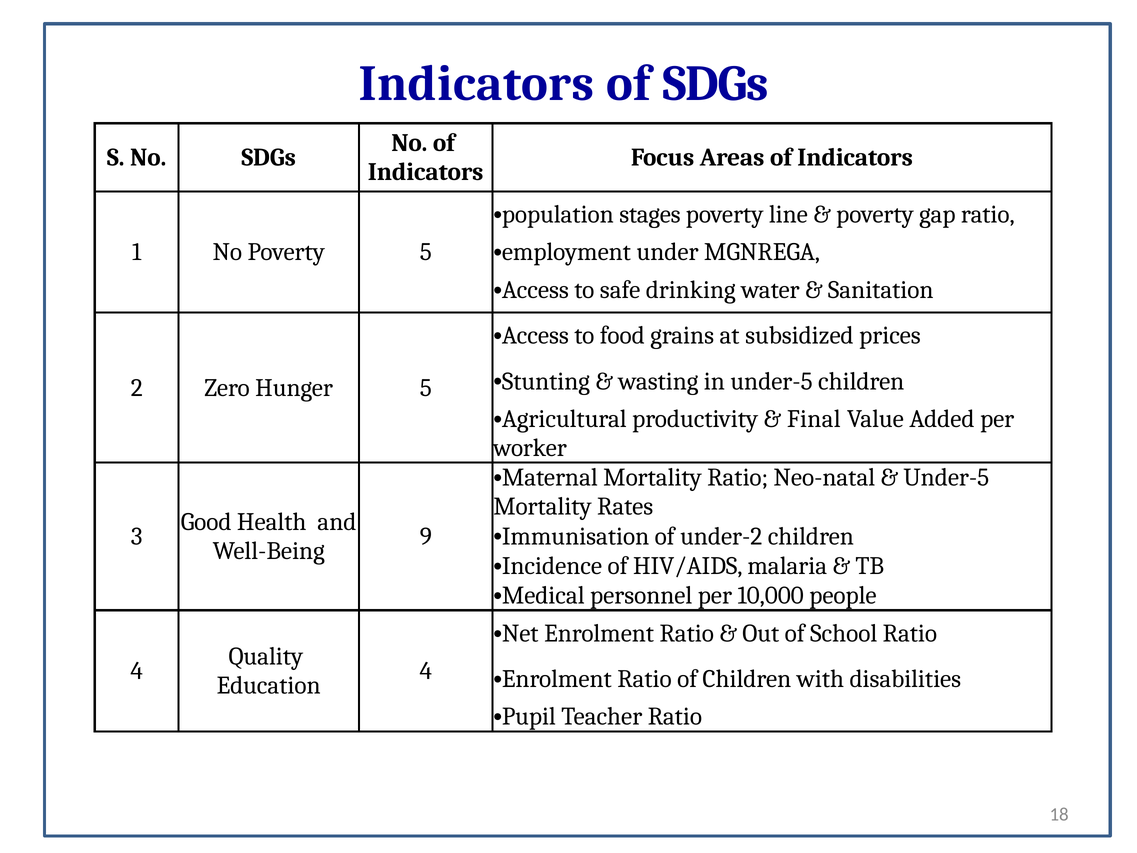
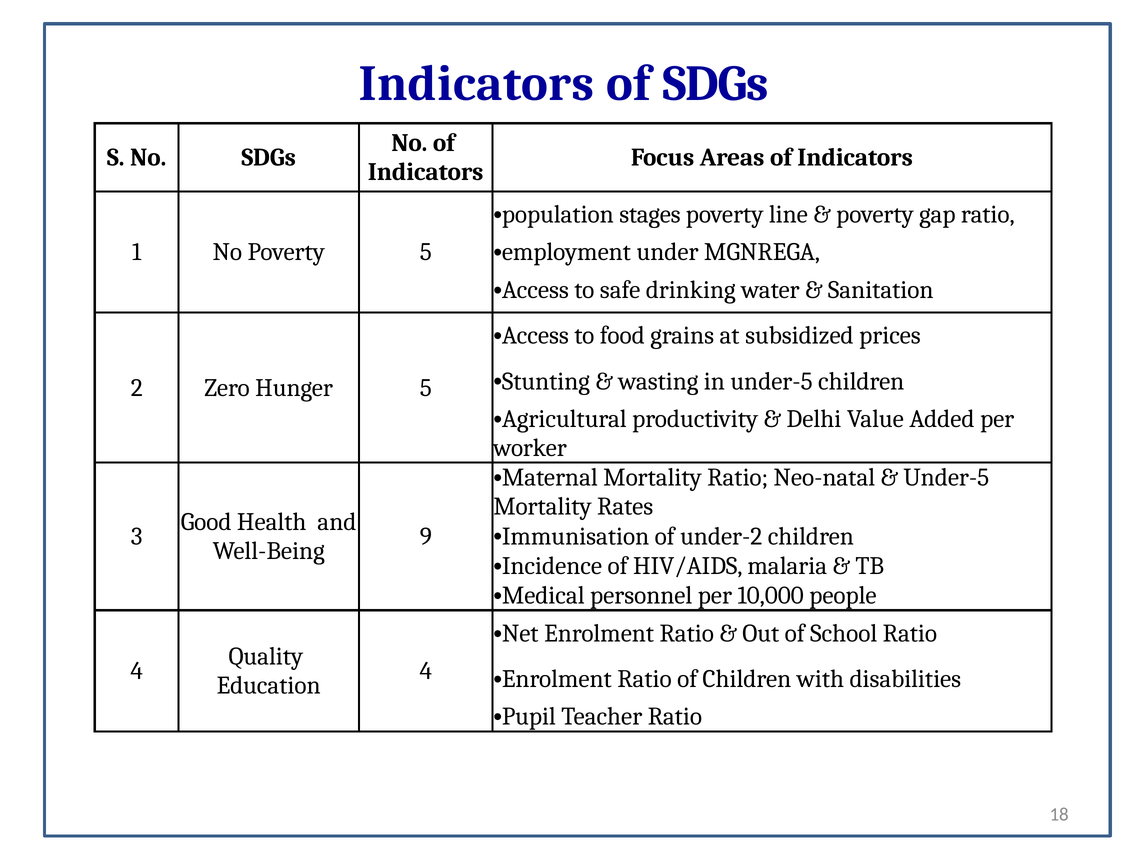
Final: Final -> Delhi
